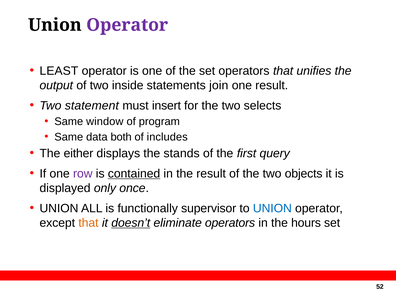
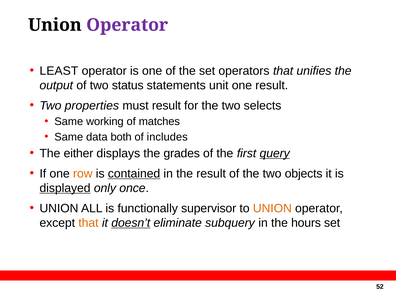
inside: inside -> status
join: join -> unit
statement: statement -> properties
must insert: insert -> result
window: window -> working
program: program -> matches
stands: stands -> grades
query underline: none -> present
row colour: purple -> orange
displayed underline: none -> present
UNION at (272, 208) colour: blue -> orange
eliminate operators: operators -> subquery
